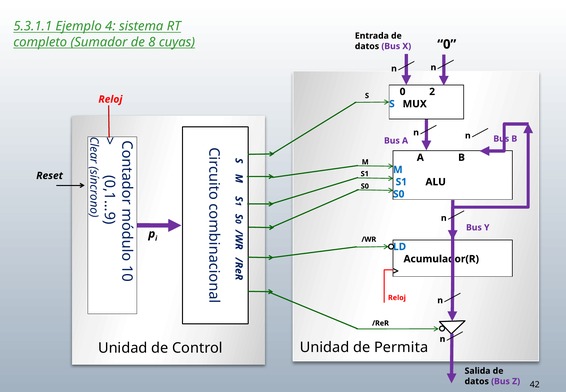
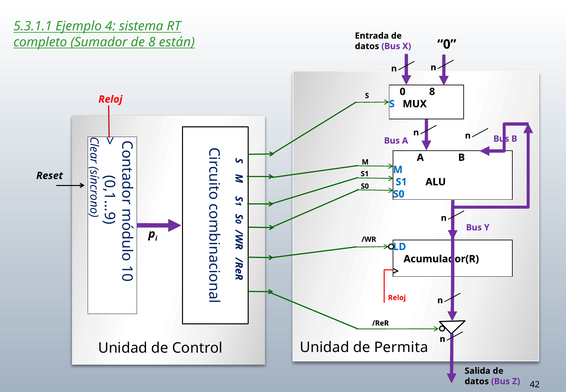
cuyas: cuyas -> están
0 2: 2 -> 8
